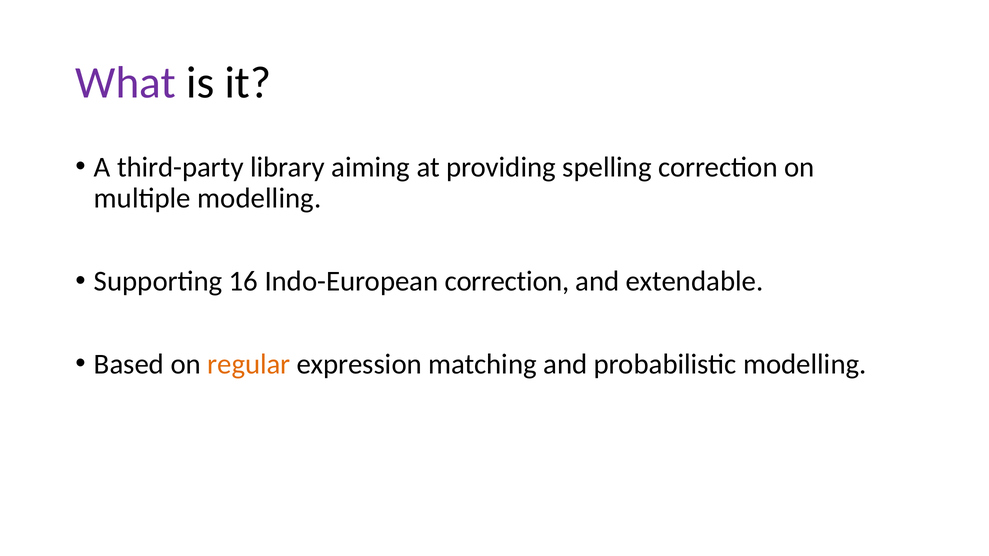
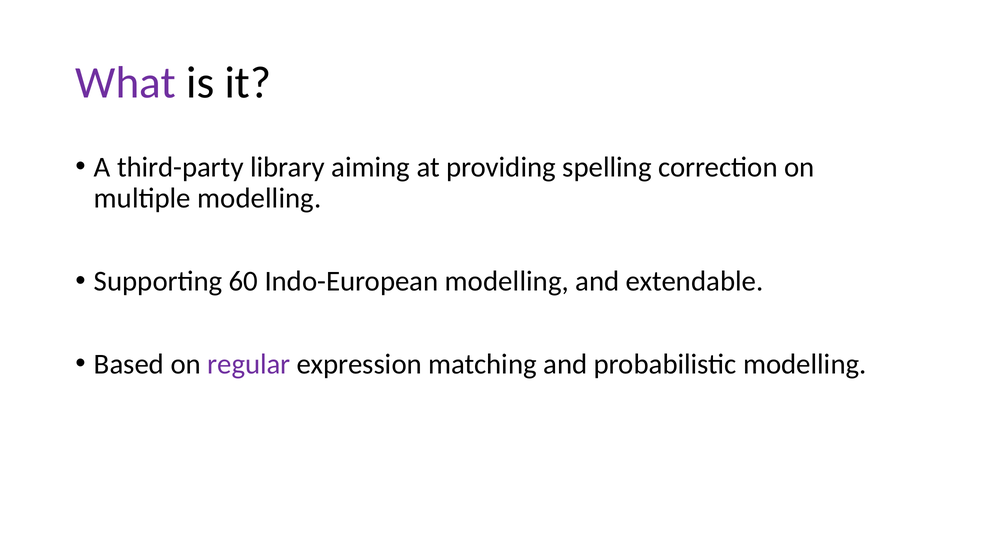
16: 16 -> 60
Indo-European correction: correction -> modelling
regular colour: orange -> purple
